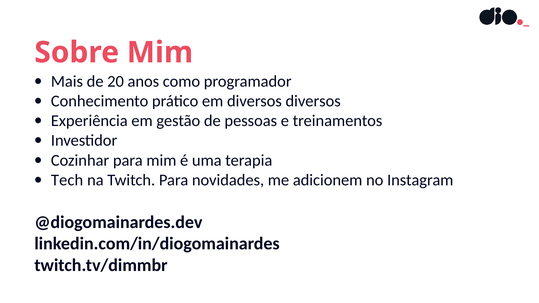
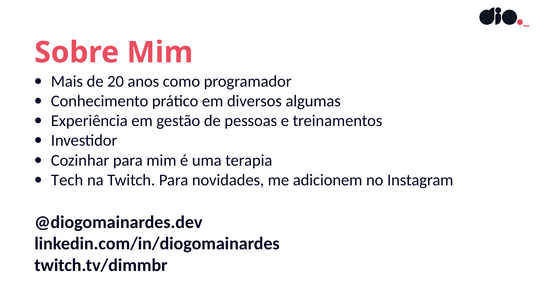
diversos diversos: diversos -> algumas
